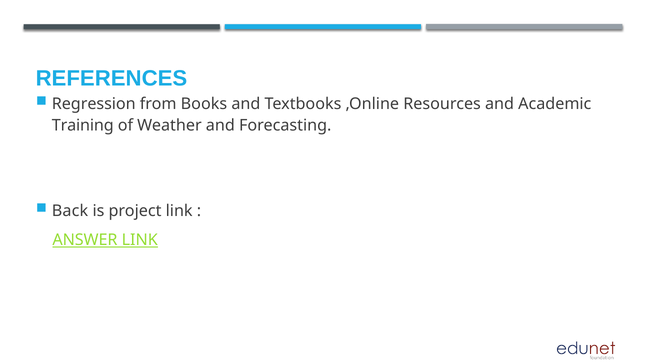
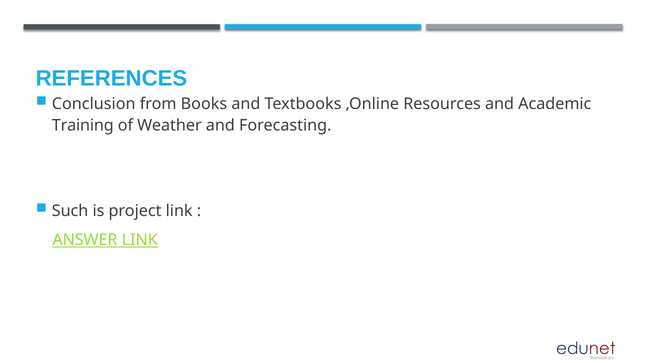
Regression: Regression -> Conclusion
Back: Back -> Such
